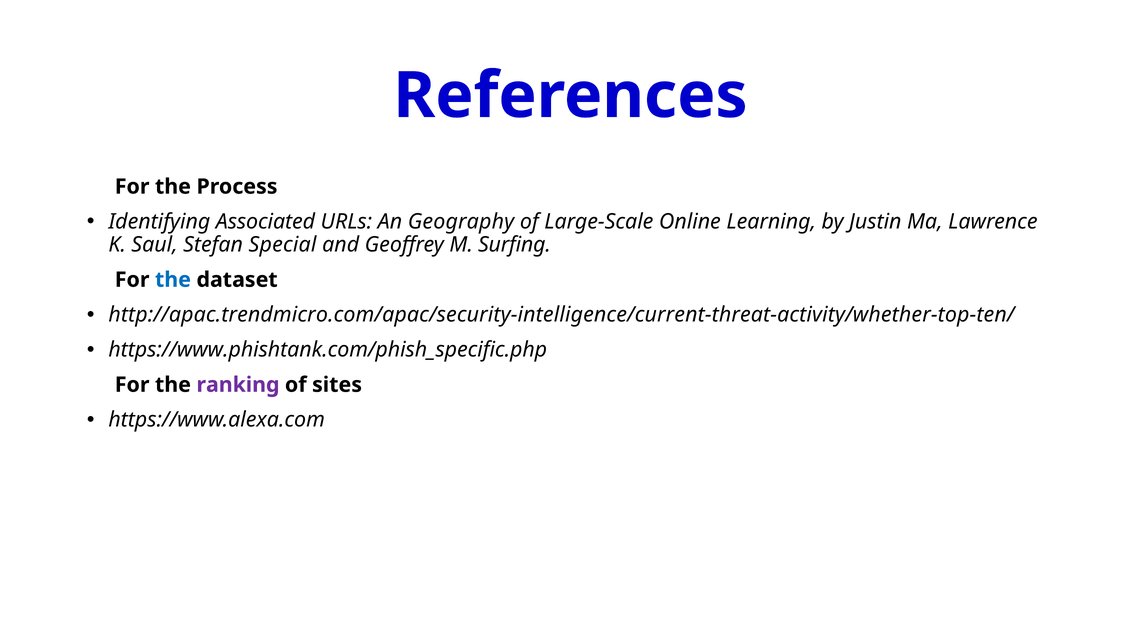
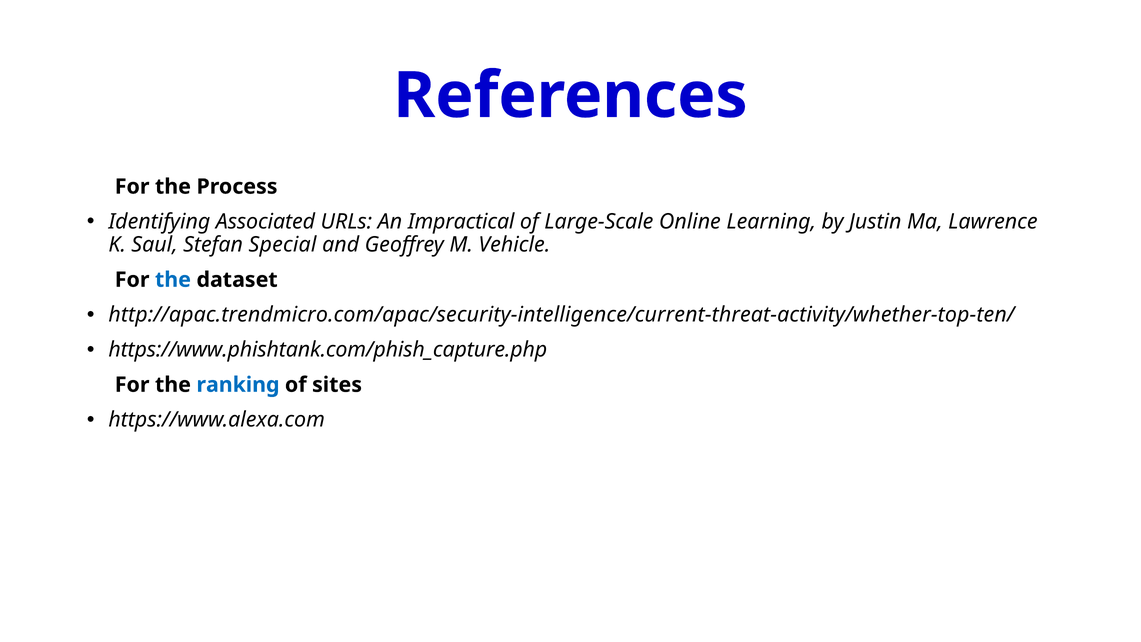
Geography: Geography -> Impractical
Surfing: Surfing -> Vehicle
https://www.phishtank.com/phish_specific.php: https://www.phishtank.com/phish_specific.php -> https://www.phishtank.com/phish_capture.php
ranking colour: purple -> blue
